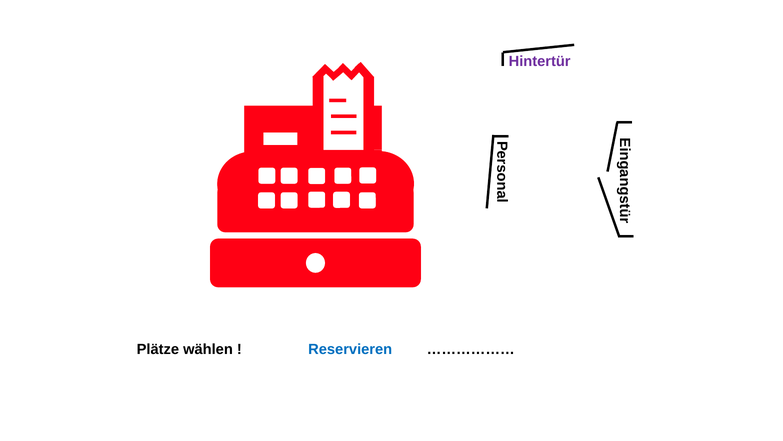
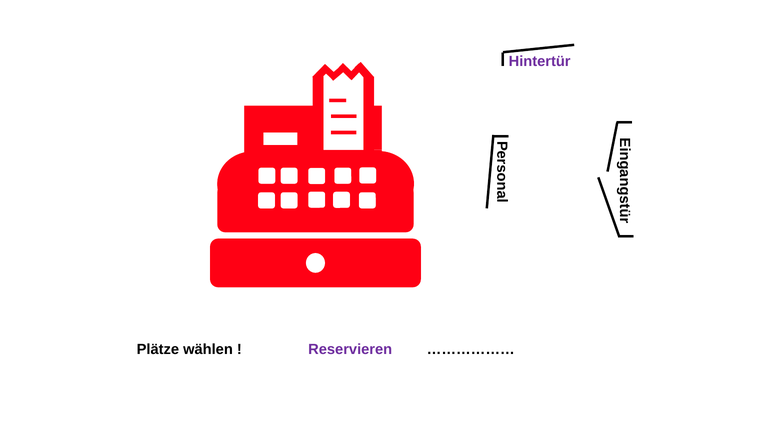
Reservieren colour: blue -> purple
